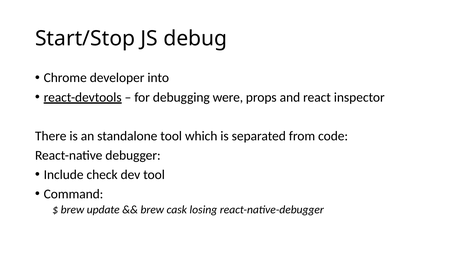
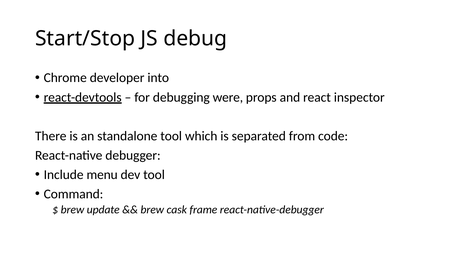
check: check -> menu
losing: losing -> frame
